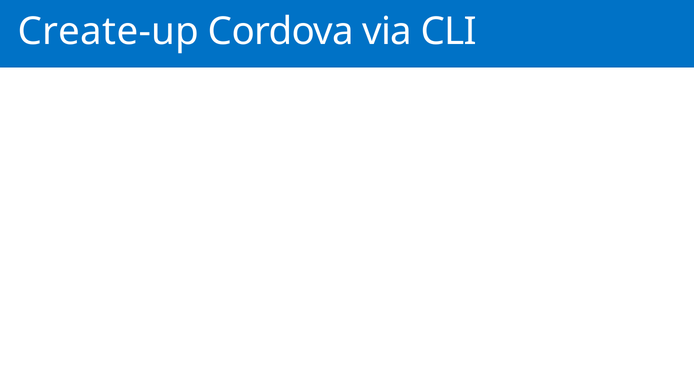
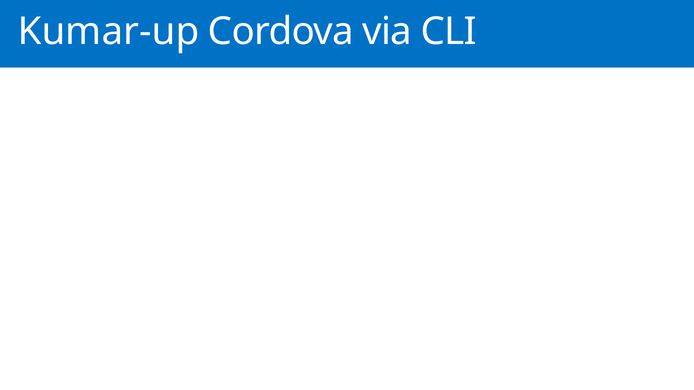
Create-up: Create-up -> Kumar-up
